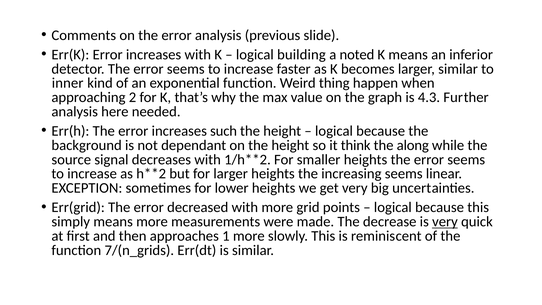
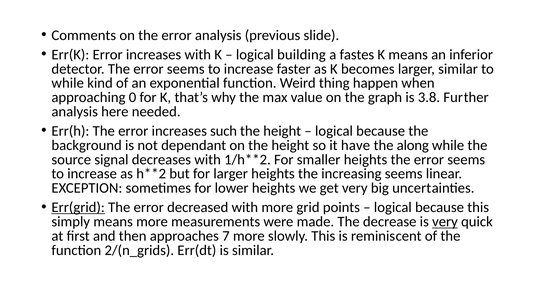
noted: noted -> fastes
inner at (68, 83): inner -> while
2: 2 -> 0
4.3: 4.3 -> 3.8
think: think -> have
Err(grid underline: none -> present
1: 1 -> 7
7/(n_grids: 7/(n_grids -> 2/(n_grids
